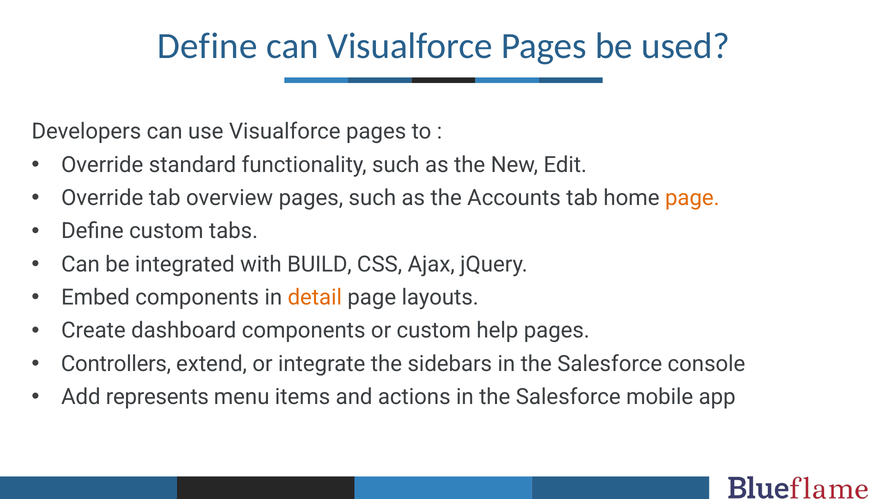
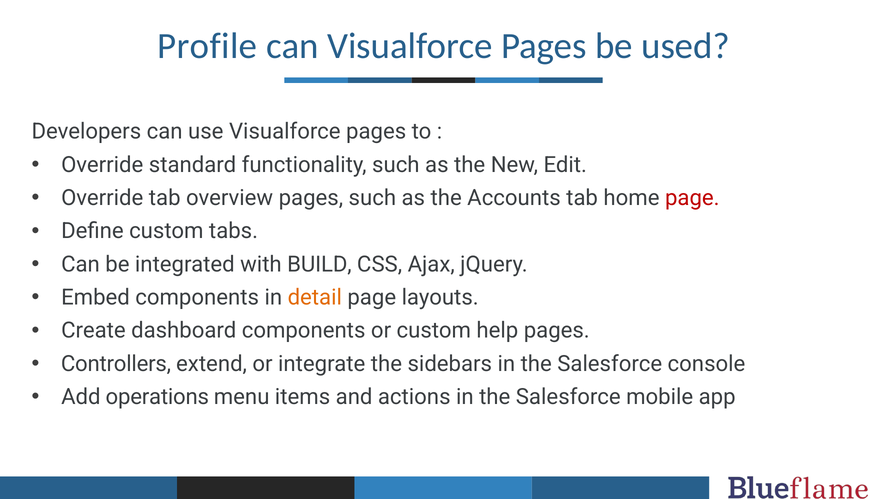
Define at (207, 46): Define -> Profile
page at (692, 198) colour: orange -> red
represents: represents -> operations
